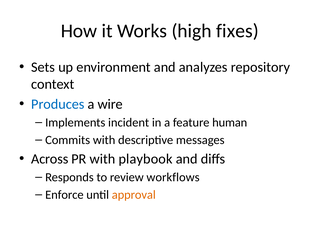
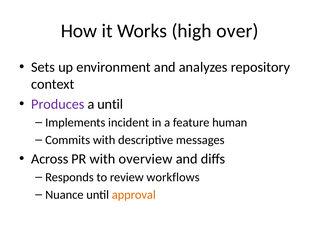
fixes: fixes -> over
Produces colour: blue -> purple
a wire: wire -> until
playbook: playbook -> overview
Enforce: Enforce -> Nuance
